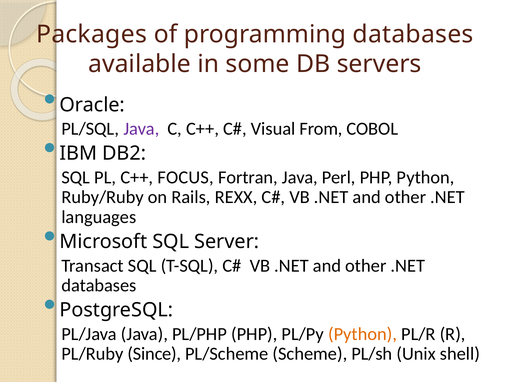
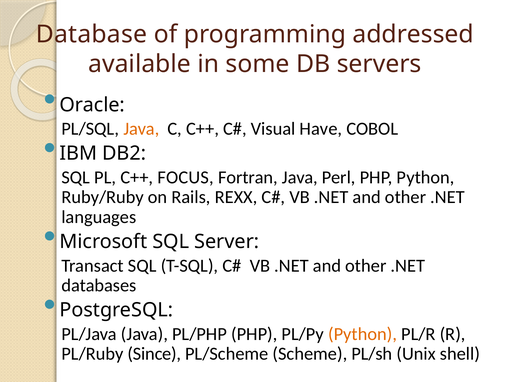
Packages: Packages -> Database
programming databases: databases -> addressed
Java at (141, 129) colour: purple -> orange
From: From -> Have
